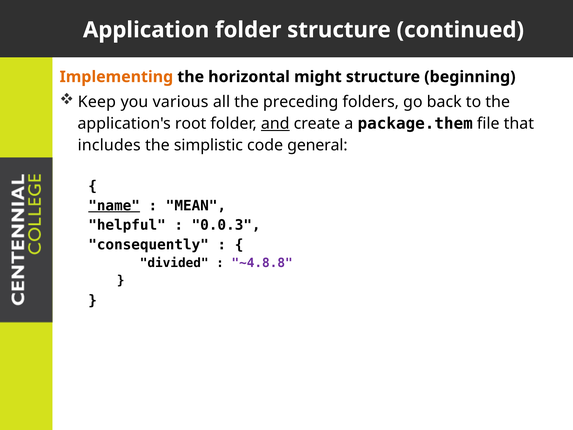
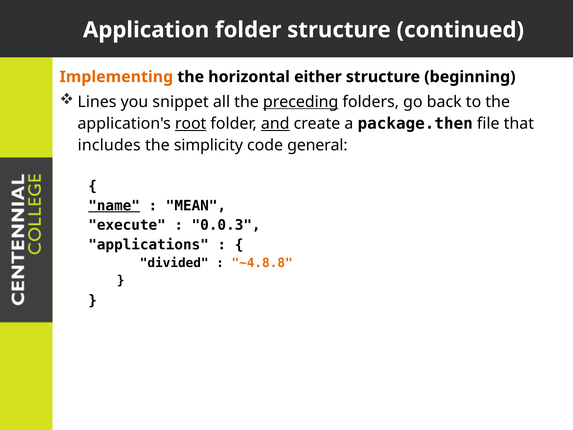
might: might -> either
Keep: Keep -> Lines
various: various -> snippet
preceding underline: none -> present
root underline: none -> present
package.them: package.them -> package.then
simplistic: simplistic -> simplicity
helpful: helpful -> execute
consequently: consequently -> applications
~4.8.8 colour: purple -> orange
